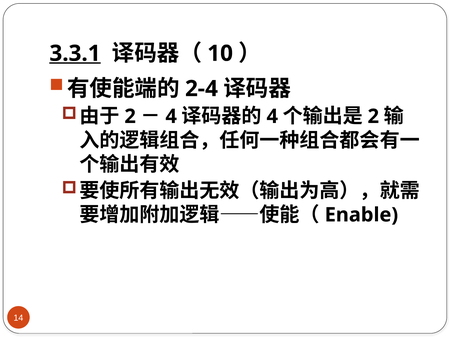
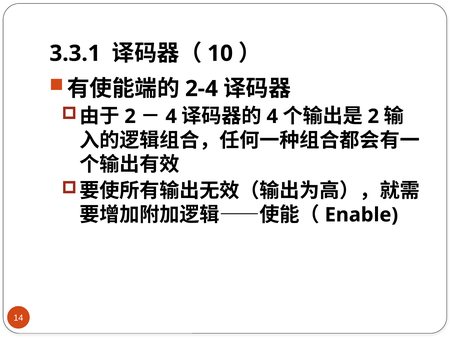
3.3.1 underline: present -> none
